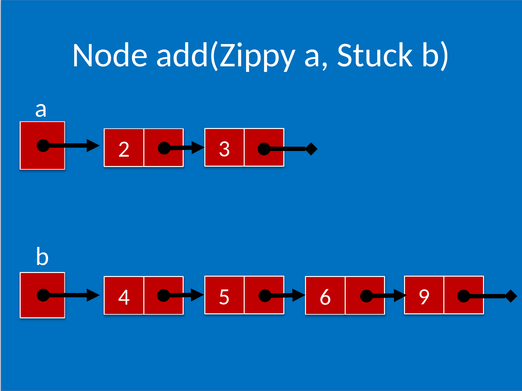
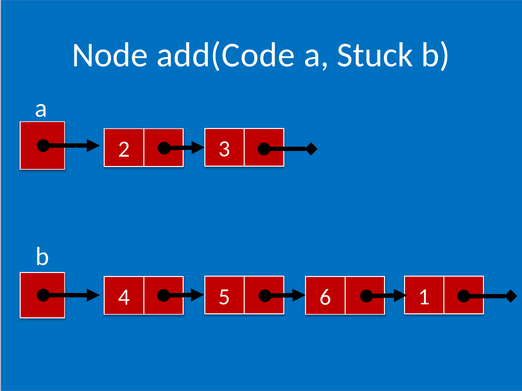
add(Zippy: add(Zippy -> add(Code
9: 9 -> 1
